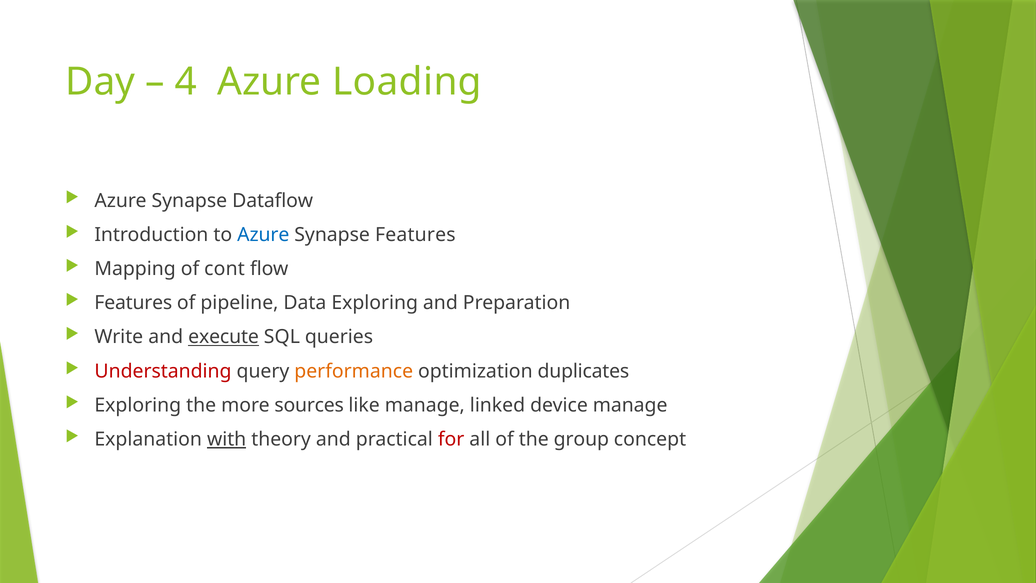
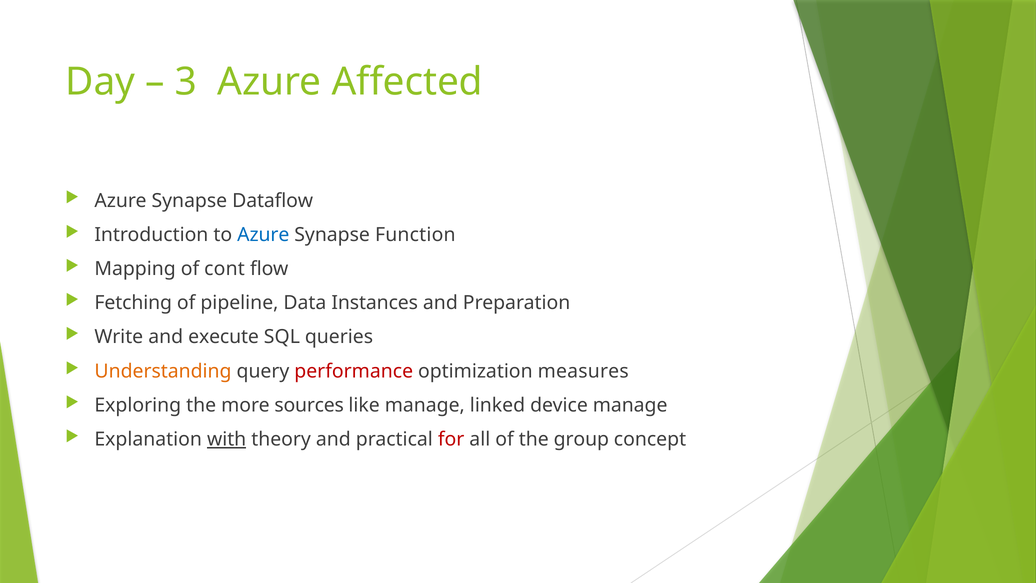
4: 4 -> 3
Loading: Loading -> Affected
Synapse Features: Features -> Function
Features at (133, 303): Features -> Fetching
Data Exploring: Exploring -> Instances
execute underline: present -> none
Understanding colour: red -> orange
performance colour: orange -> red
duplicates: duplicates -> measures
